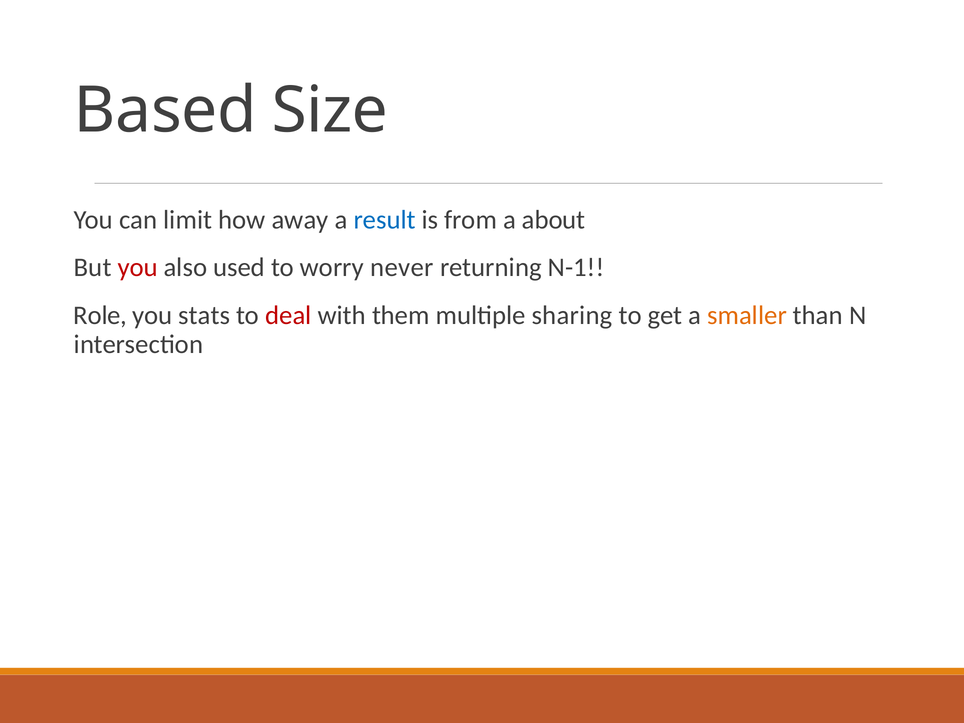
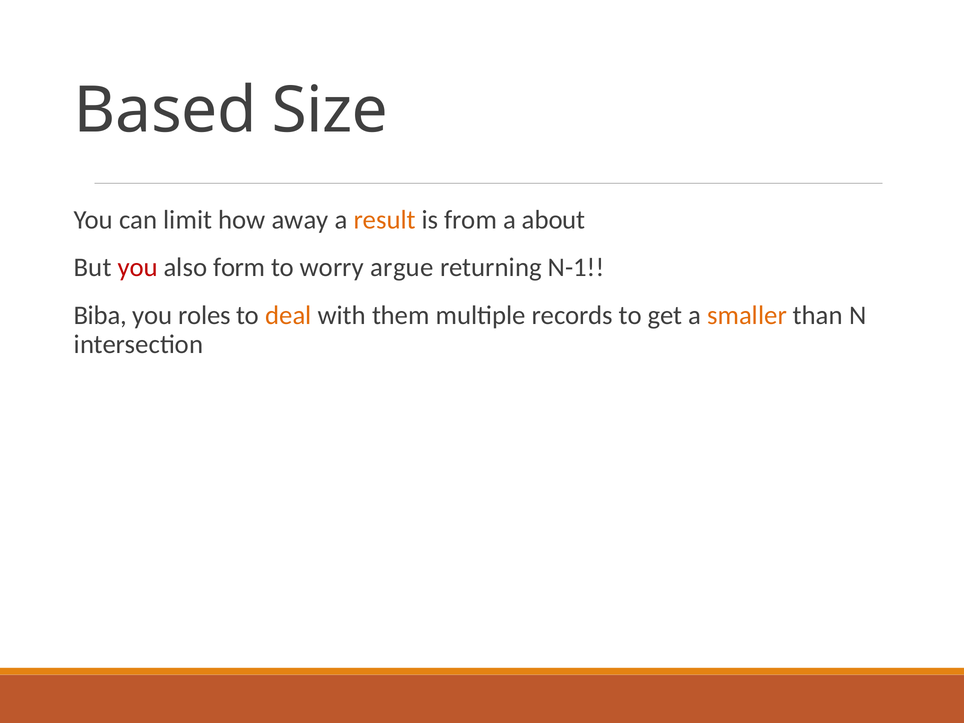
result colour: blue -> orange
used: used -> form
never: never -> argue
Role: Role -> Biba
stats: stats -> roles
deal colour: red -> orange
sharing: sharing -> records
